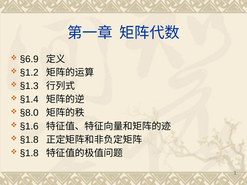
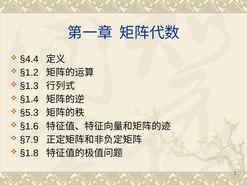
§6.9: §6.9 -> §4.4
§8.0: §8.0 -> §5.3
§1.8 at (29, 140): §1.8 -> §7.9
